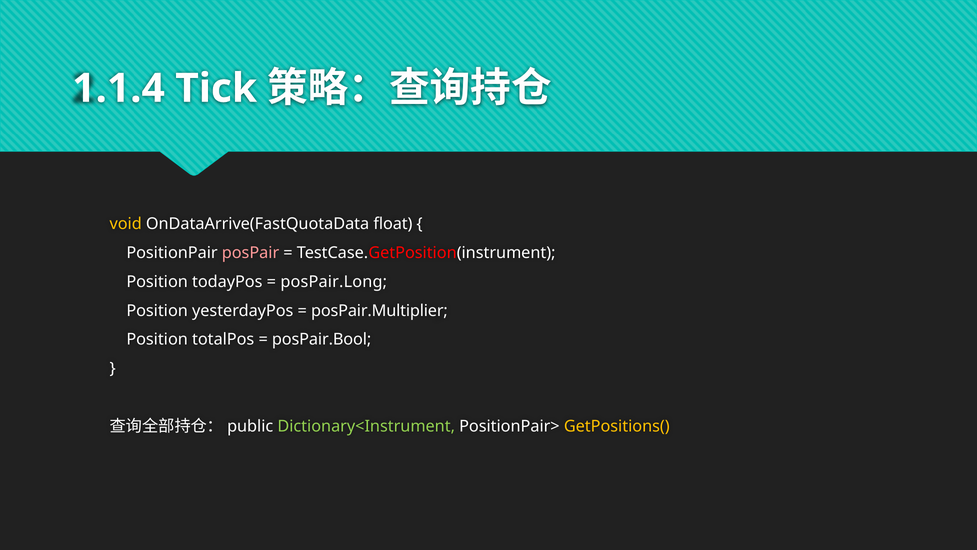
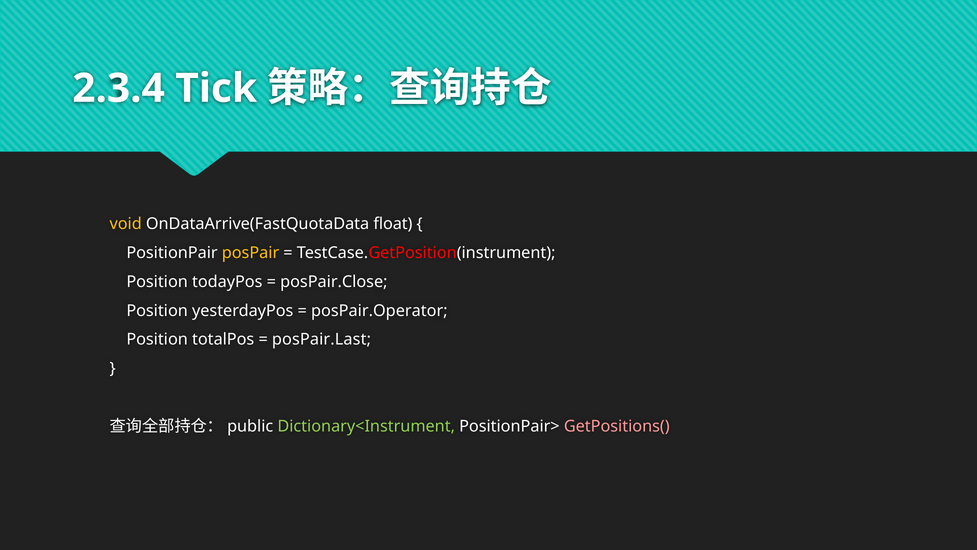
1.1.4: 1.1.4 -> 2.3.4
posPair colour: pink -> yellow
posPair.Long: posPair.Long -> posPair.Close
posPair.Multiplier: posPair.Multiplier -> posPair.Operator
posPair.Bool: posPair.Bool -> posPair.Last
GetPositions( colour: yellow -> pink
